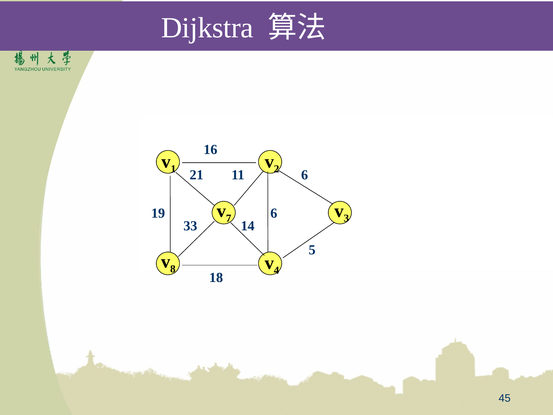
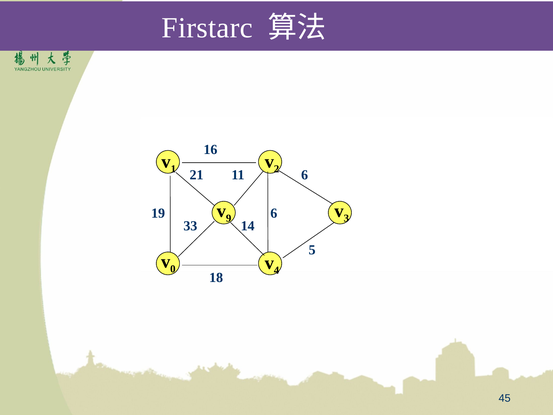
Dijkstra: Dijkstra -> Firstarc
7: 7 -> 9
8: 8 -> 0
